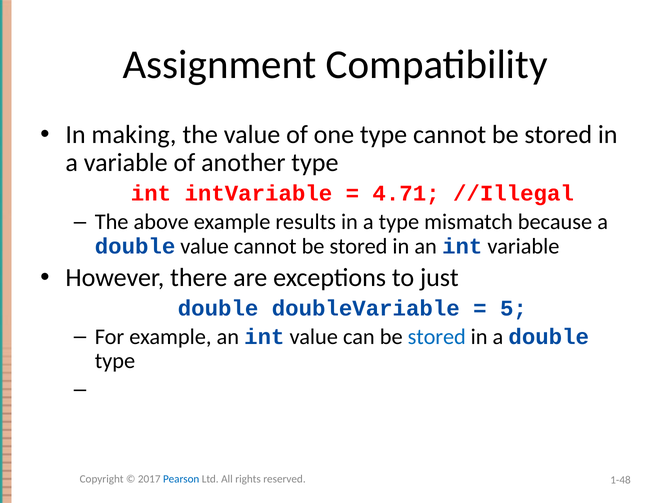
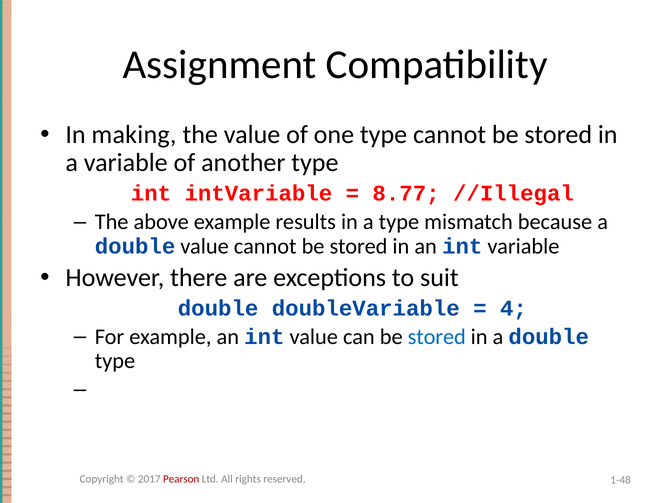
4.71: 4.71 -> 8.77
just: just -> suit
5: 5 -> 4
Pearson colour: blue -> red
